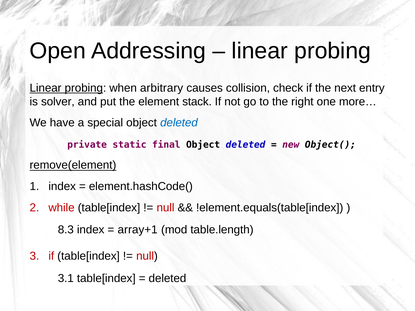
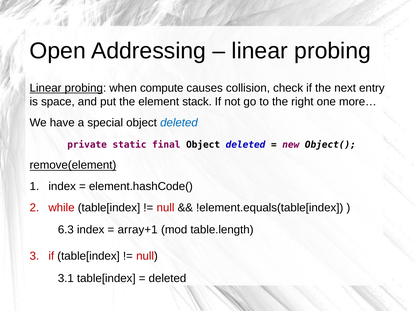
arbitrary: arbitrary -> compute
solver: solver -> space
8.3: 8.3 -> 6.3
